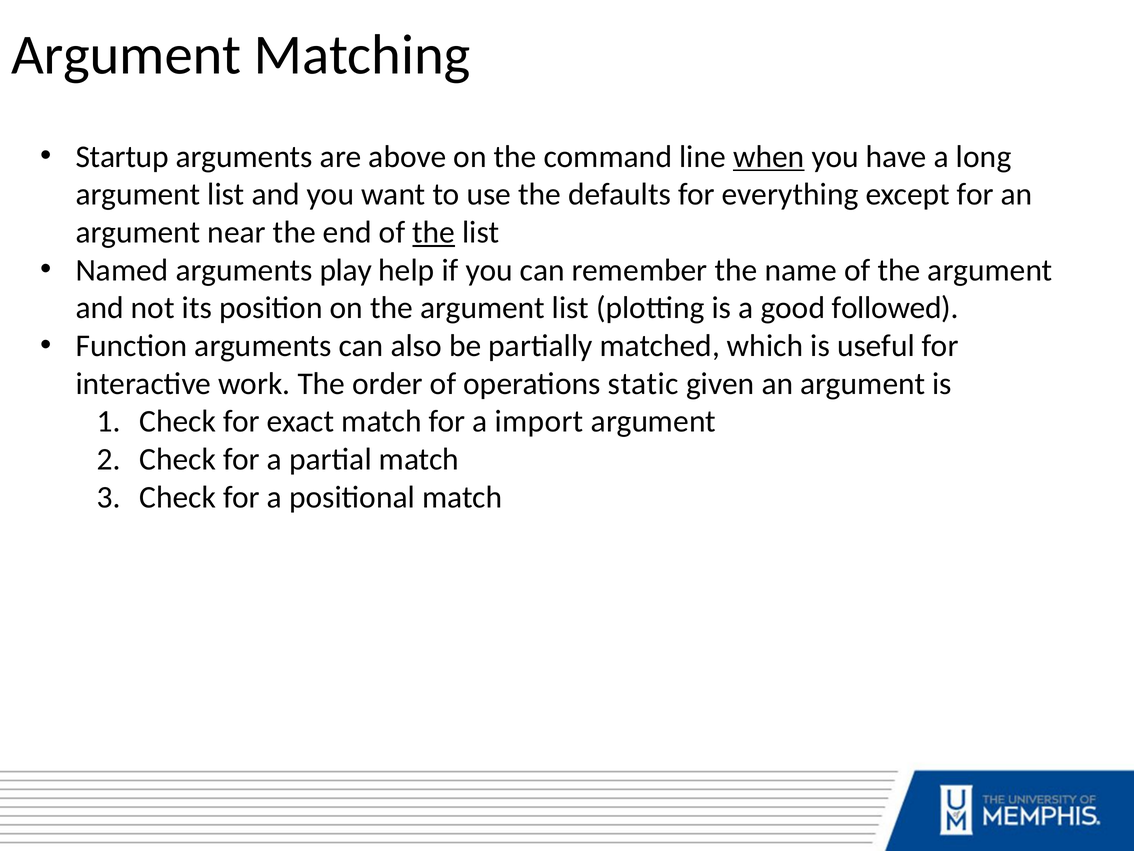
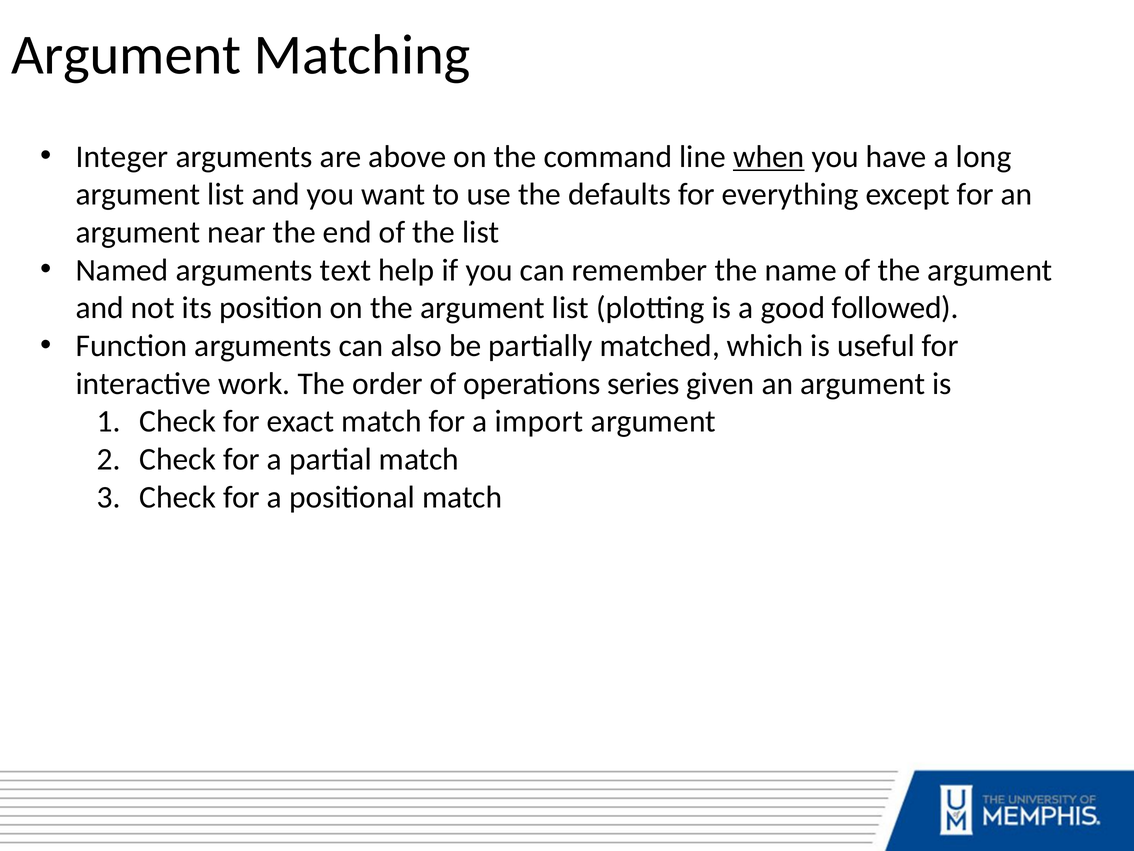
Startup: Startup -> Integer
the at (434, 232) underline: present -> none
play: play -> text
static: static -> series
